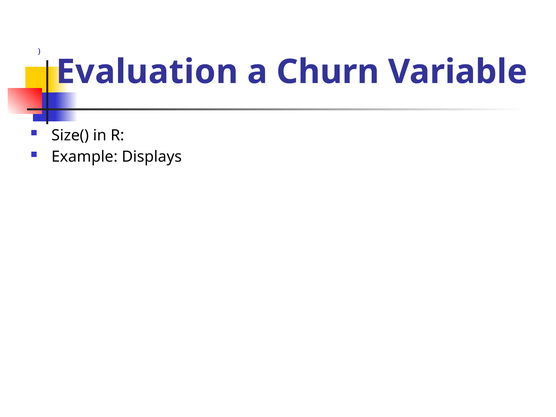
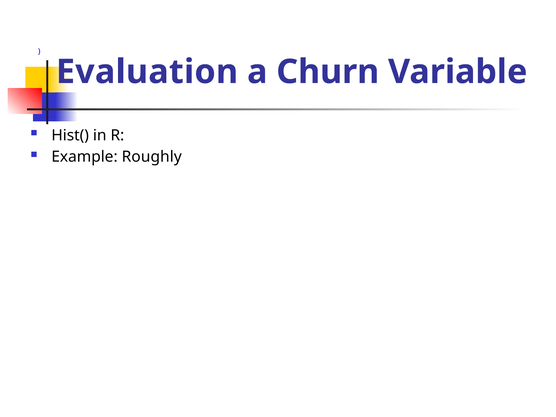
Size(: Size( -> Hist(
Displays: Displays -> Roughly
